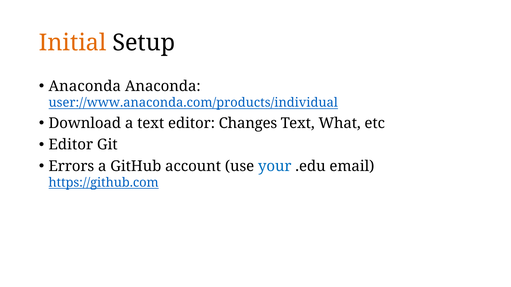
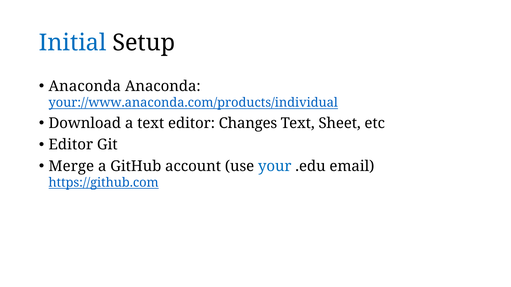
Initial colour: orange -> blue
user://www.anaconda.com/products/individual: user://www.anaconda.com/products/individual -> your://www.anaconda.com/products/individual
What: What -> Sheet
Errors: Errors -> Merge
